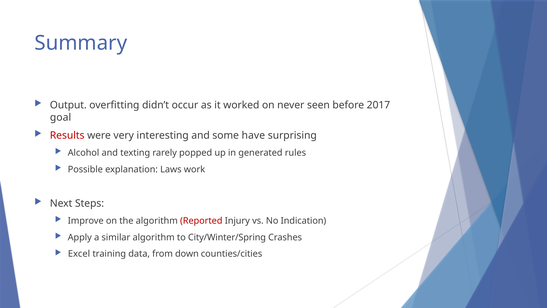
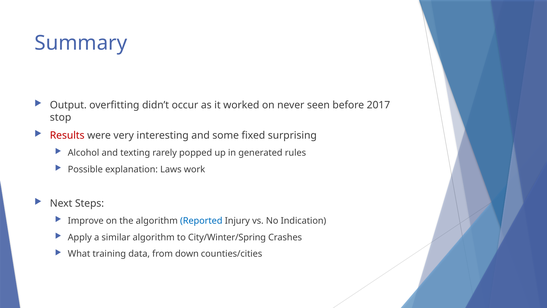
goal: goal -> stop
have: have -> fixed
Reported colour: red -> blue
Excel: Excel -> What
